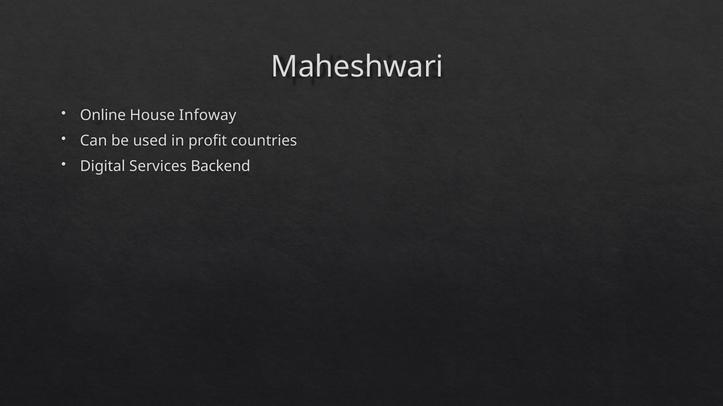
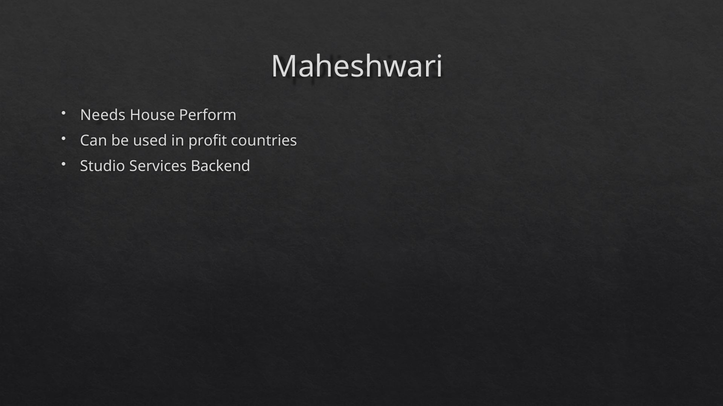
Online: Online -> Needs
Infoway: Infoway -> Perform
Digital: Digital -> Studio
